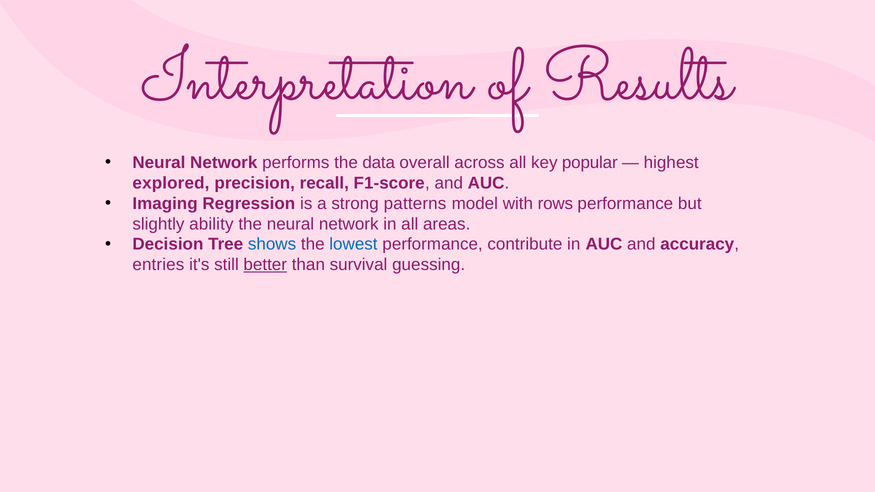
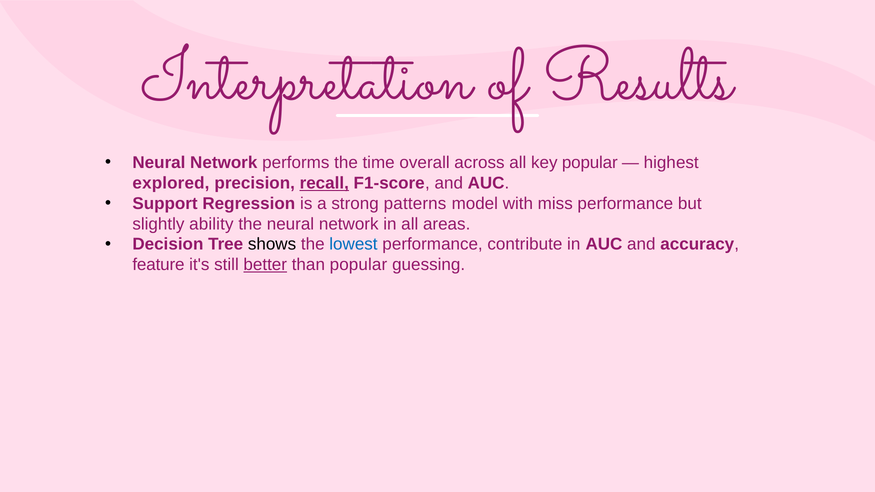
data: data -> time
recall underline: none -> present
Imaging: Imaging -> Support
rows: rows -> miss
shows colour: blue -> black
entries: entries -> feature
than survival: survival -> popular
